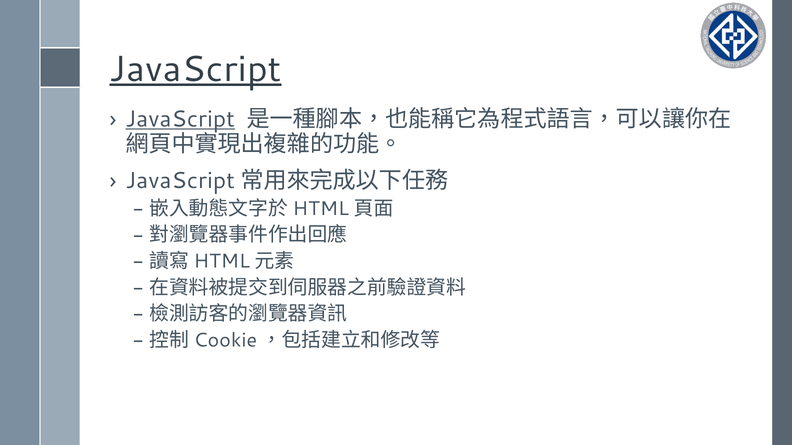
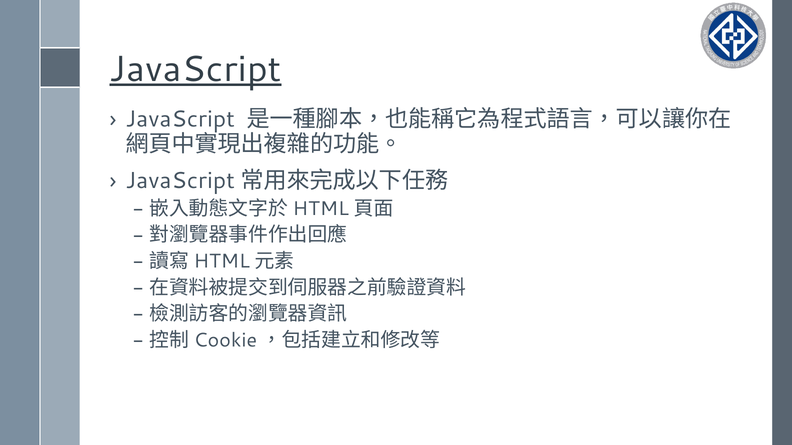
JavaScript at (180, 119) underline: present -> none
